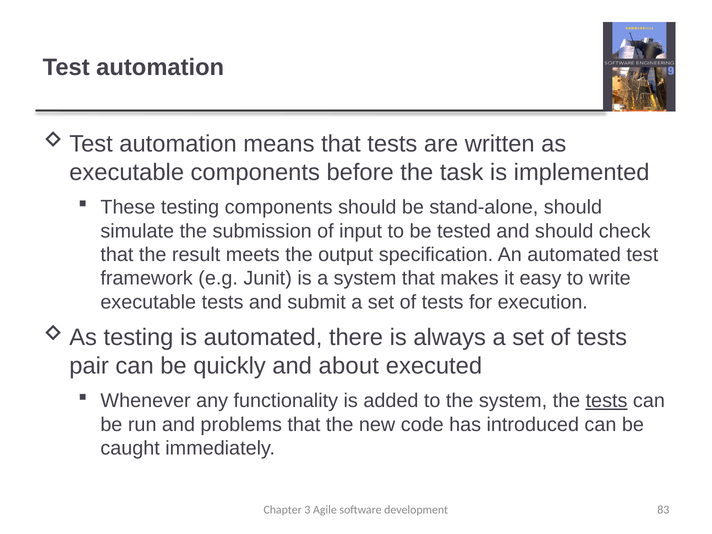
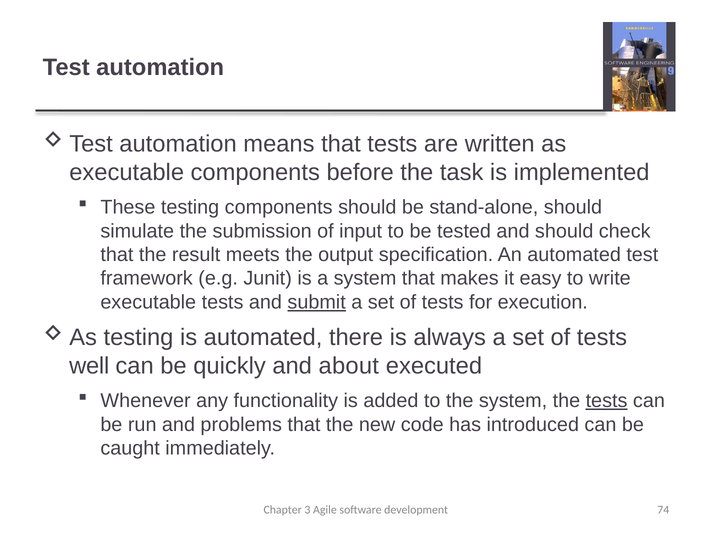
submit underline: none -> present
pair: pair -> well
83: 83 -> 74
